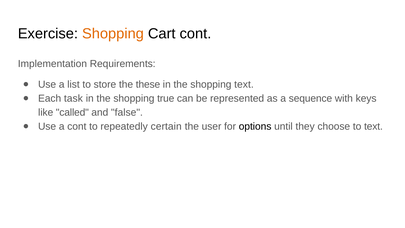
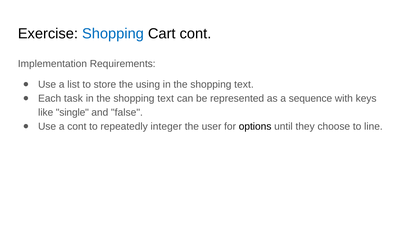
Shopping at (113, 34) colour: orange -> blue
these: these -> using
true at (166, 98): true -> text
called: called -> single
certain: certain -> integer
to text: text -> line
